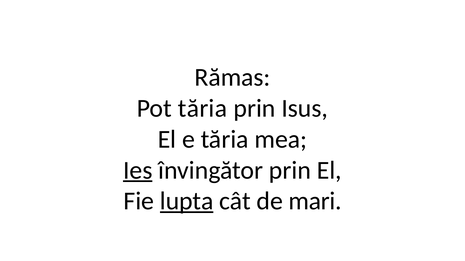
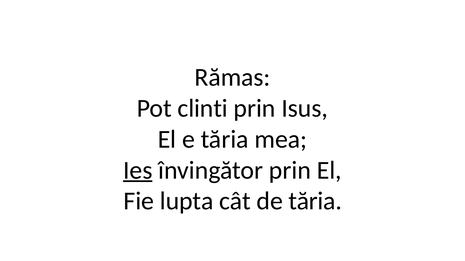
Pot tăria: tăria -> clinti
lupta underline: present -> none
de mari: mari -> tăria
